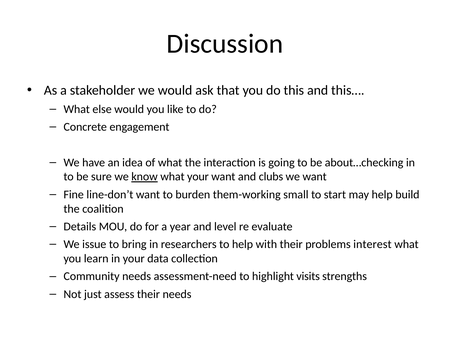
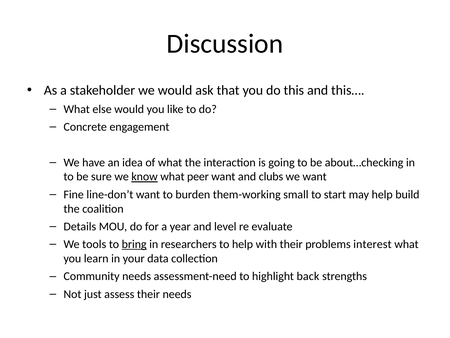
what your: your -> peer
issue: issue -> tools
bring underline: none -> present
visits: visits -> back
